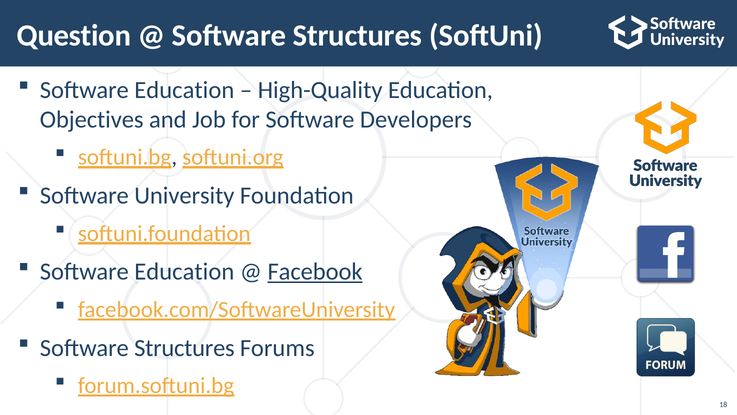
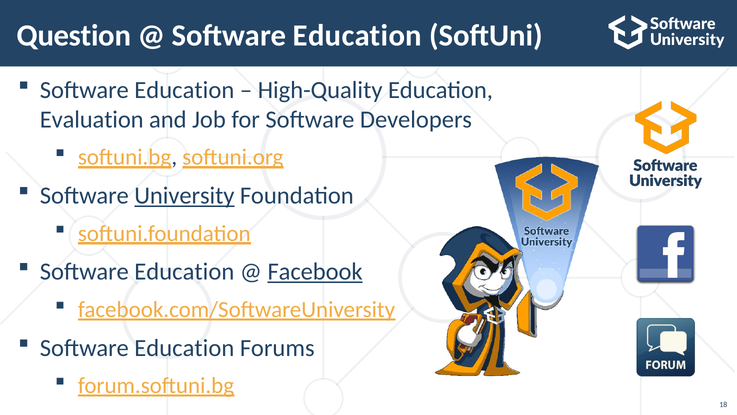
Structures at (358, 35): Structures -> Education
Objectives: Objectives -> Evaluation
University underline: none -> present
Structures at (184, 348): Structures -> Education
